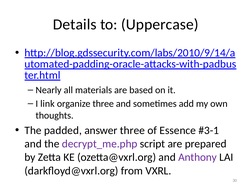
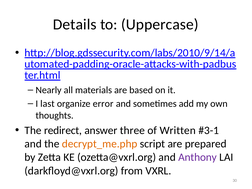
link: link -> last
organize three: three -> error
padded: padded -> redirect
Essence: Essence -> Written
decrypt_me.php colour: purple -> orange
